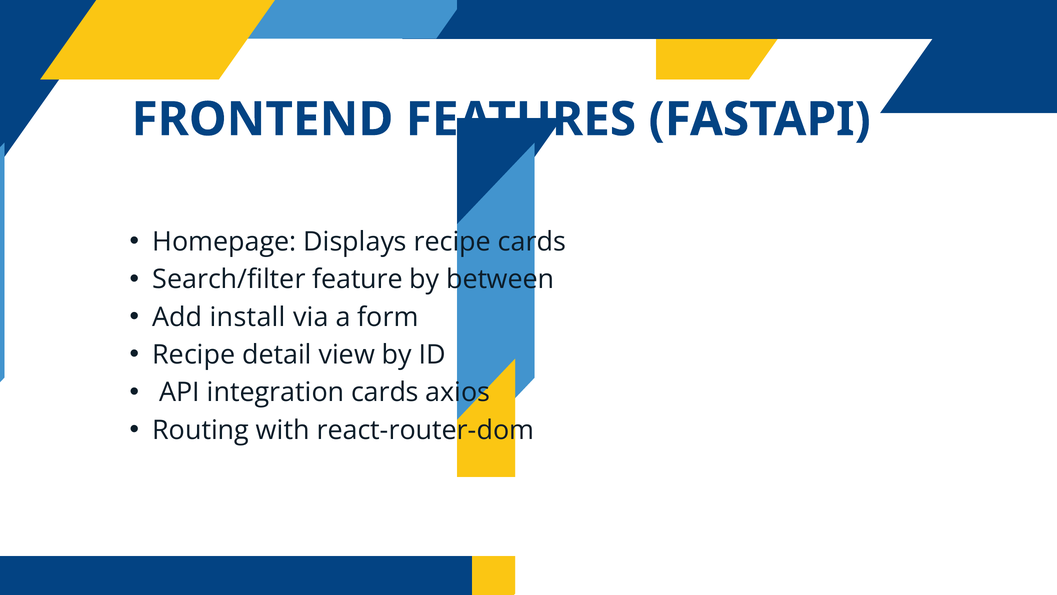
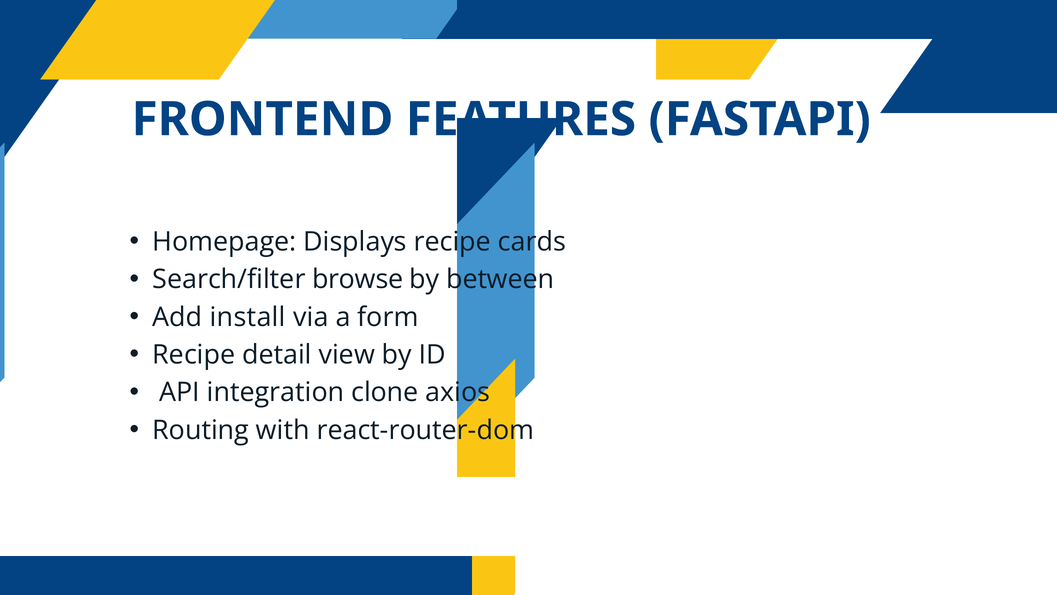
feature: feature -> browse
integration cards: cards -> clone
